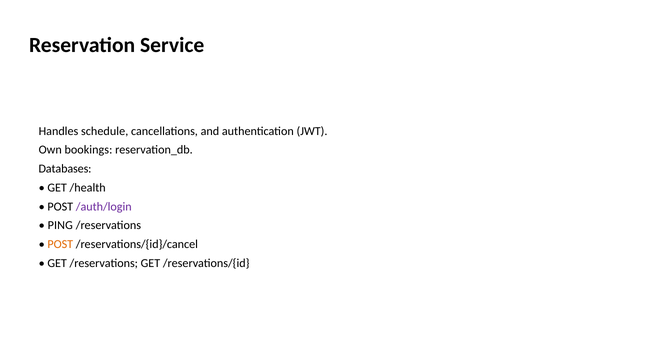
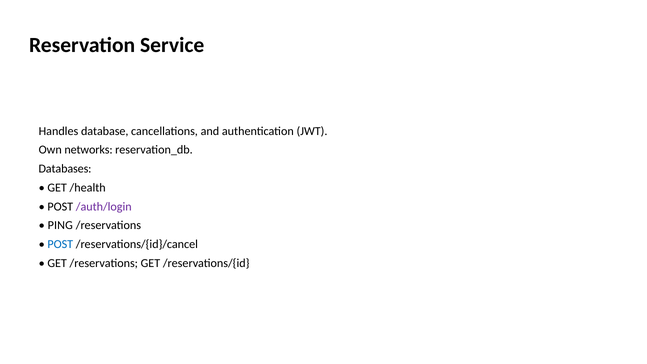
schedule: schedule -> database
bookings: bookings -> networks
POST at (60, 244) colour: orange -> blue
